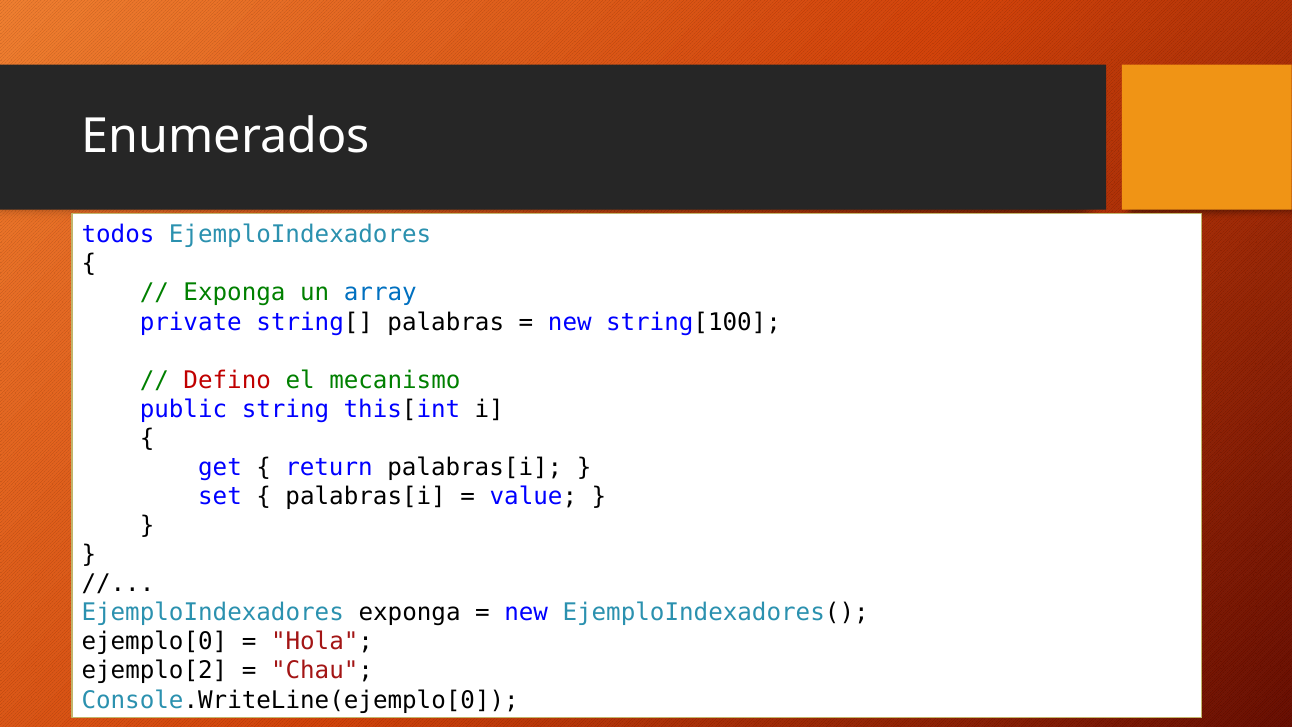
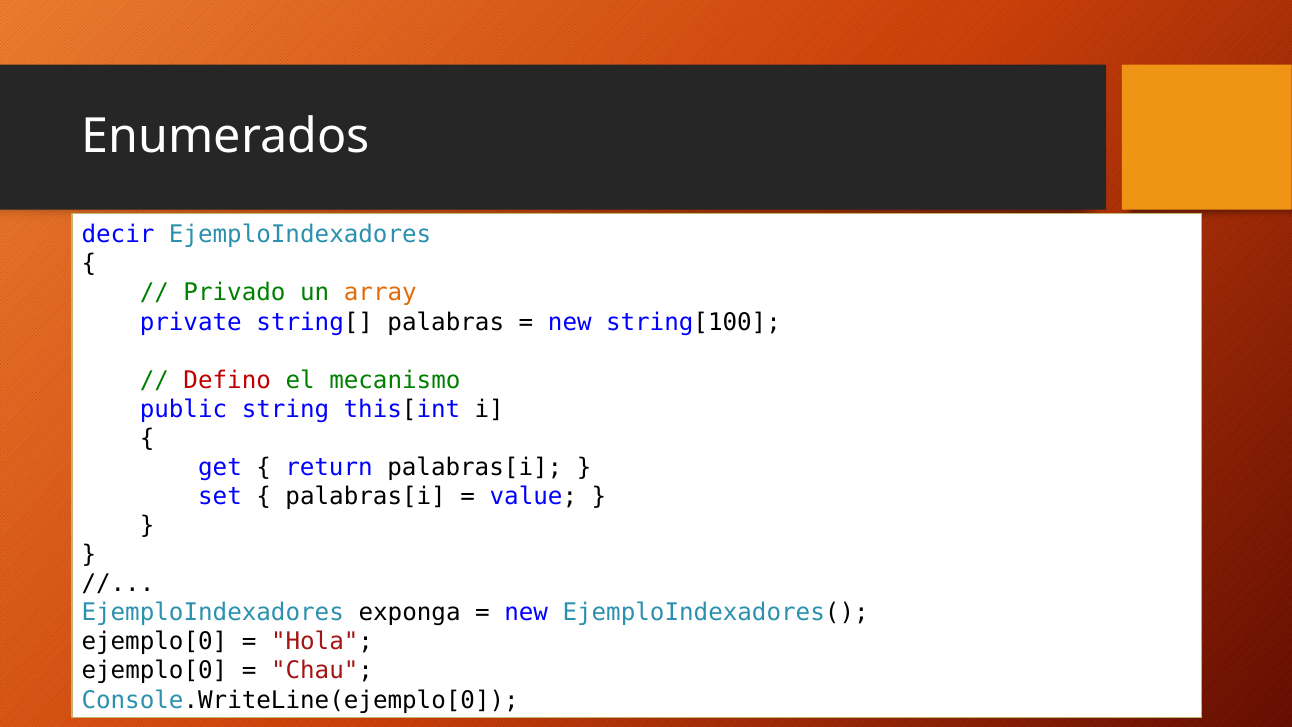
todos: todos -> decir
Exponga at (235, 293): Exponga -> Privado
array colour: blue -> orange
ejemplo[2 at (154, 671): ejemplo[2 -> ejemplo[0
